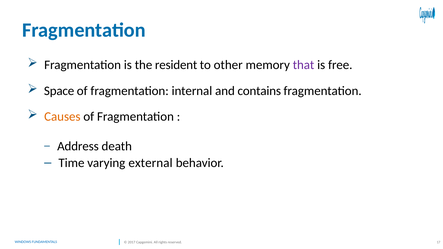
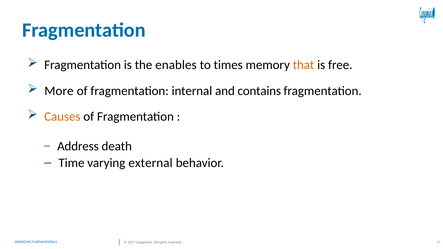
resident: resident -> enables
other: other -> times
that colour: purple -> orange
Space: Space -> More
